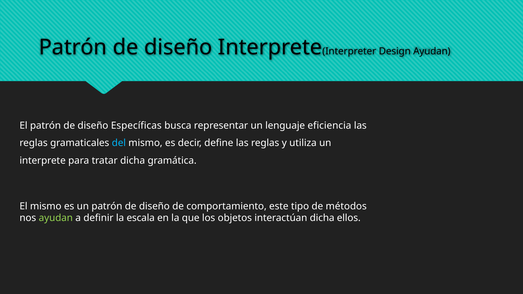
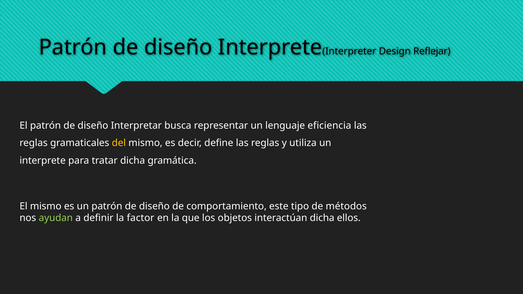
Design Ayudan: Ayudan -> Reflejar
Específicas: Específicas -> Interpretar
del colour: light blue -> yellow
escala: escala -> factor
